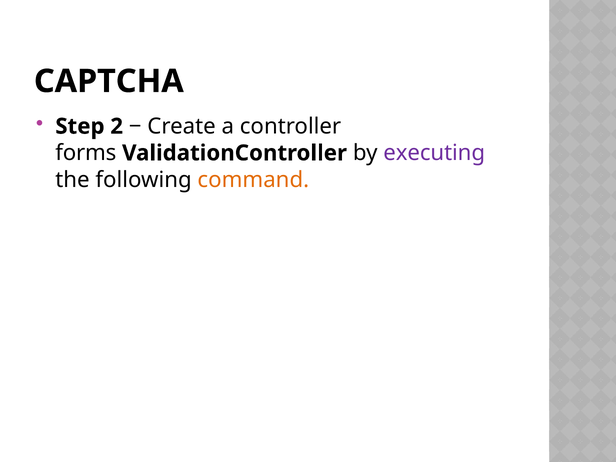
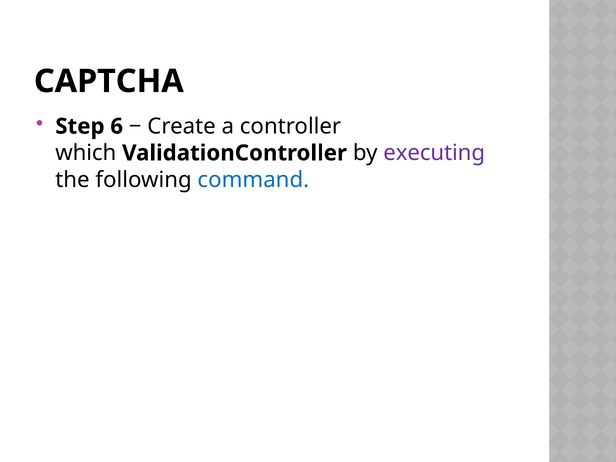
2: 2 -> 6
forms: forms -> which
command colour: orange -> blue
